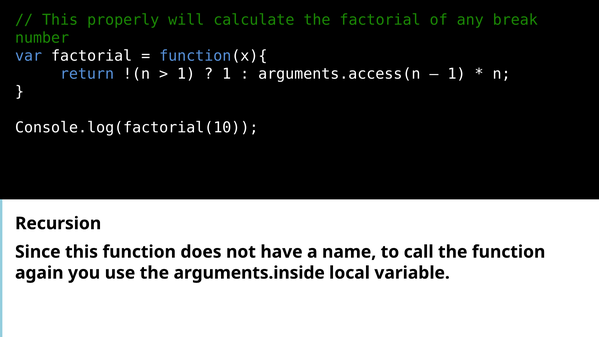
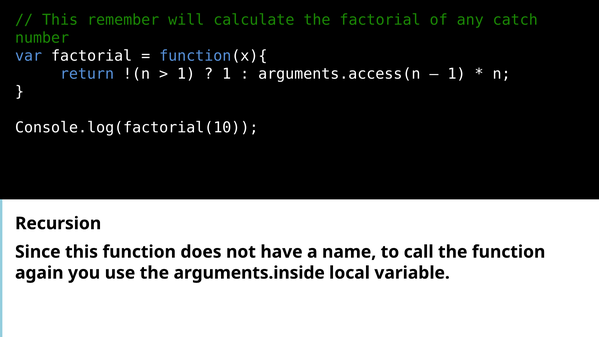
properly: properly -> remember
break: break -> catch
